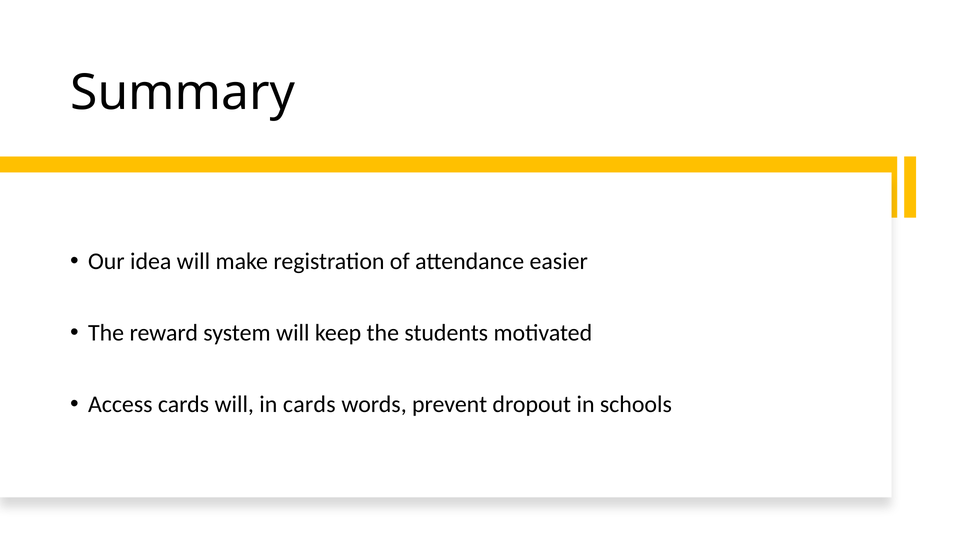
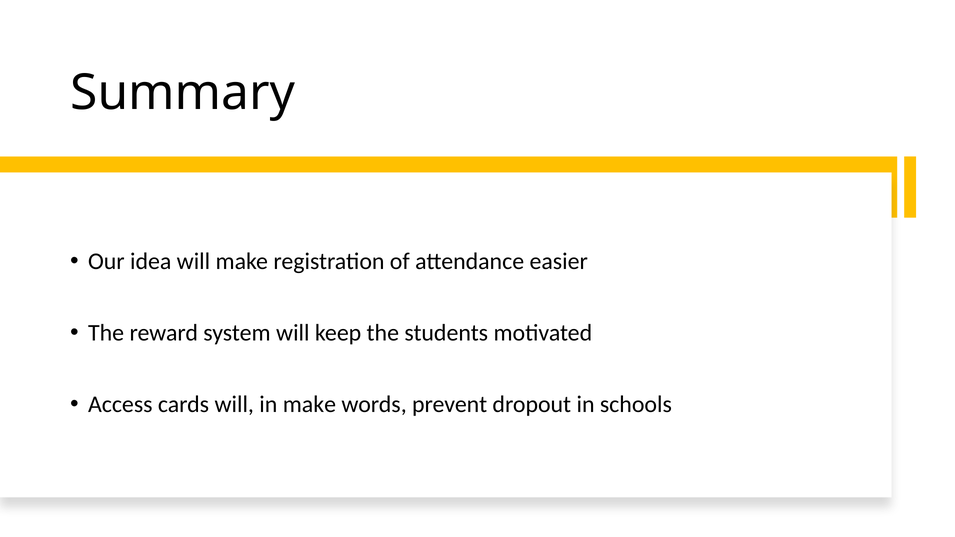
in cards: cards -> make
